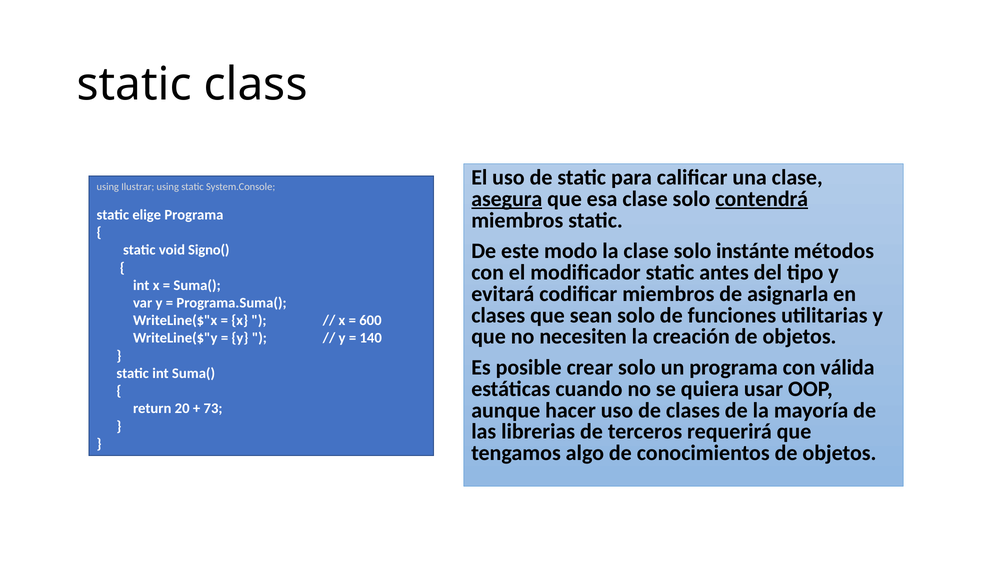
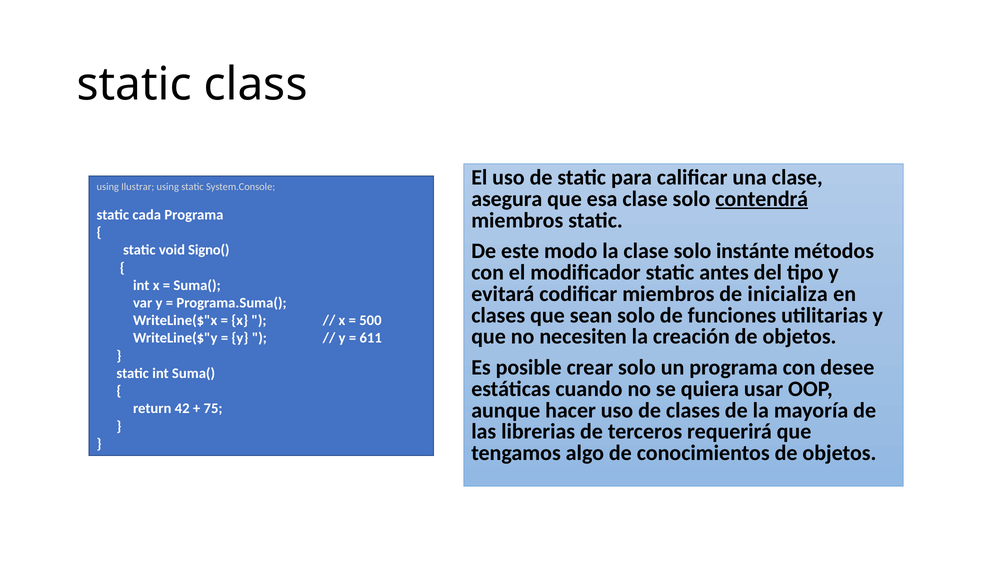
asegura underline: present -> none
elige: elige -> cada
asignarla: asignarla -> inicializa
600: 600 -> 500
140: 140 -> 611
válida: válida -> desee
20: 20 -> 42
73: 73 -> 75
